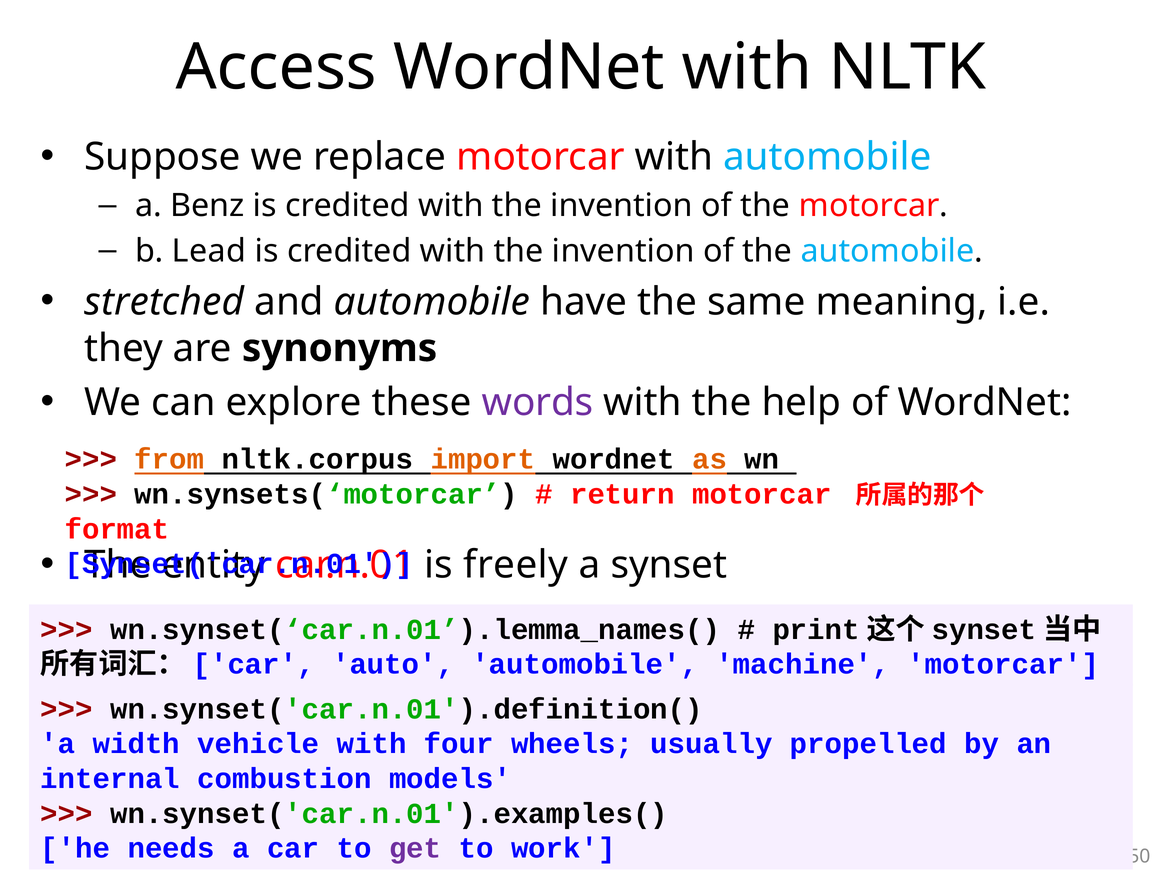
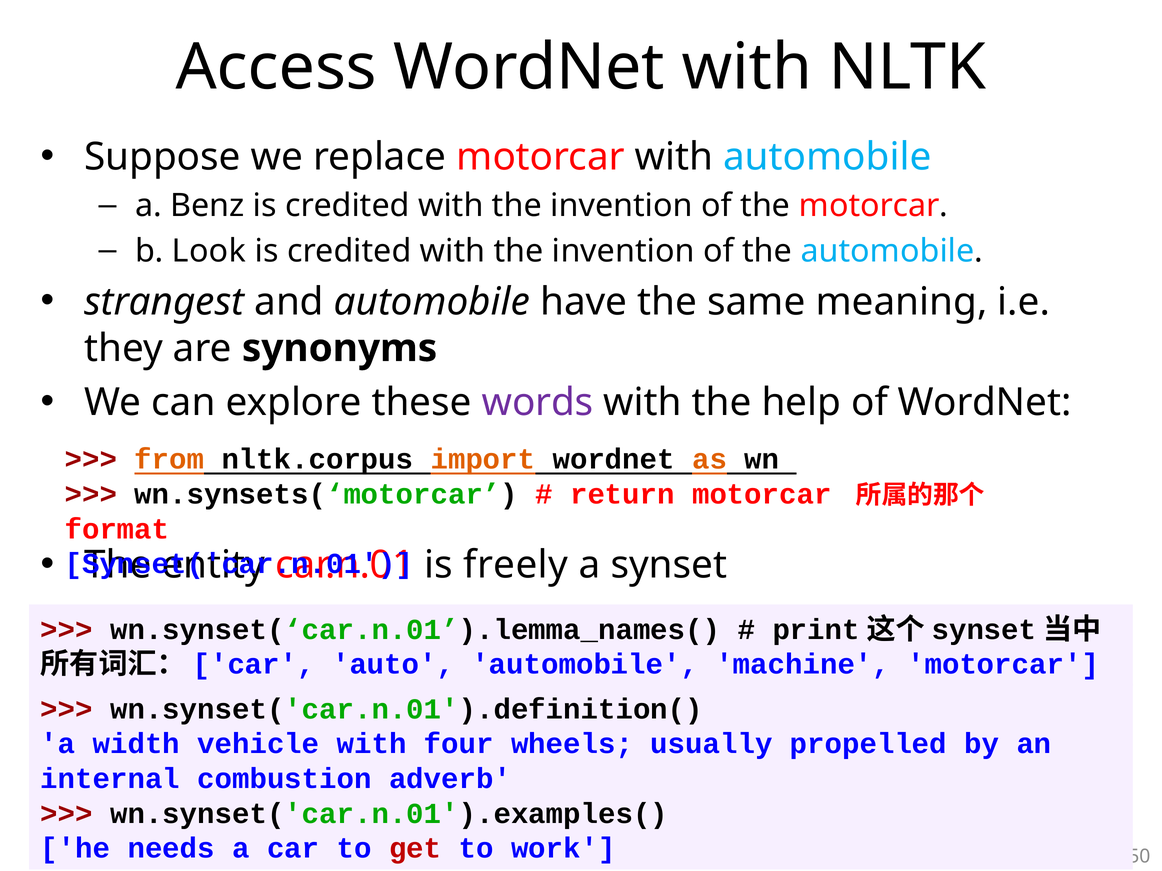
Lead: Lead -> Look
stretched: stretched -> strangest
models: models -> adverb
get colour: purple -> red
